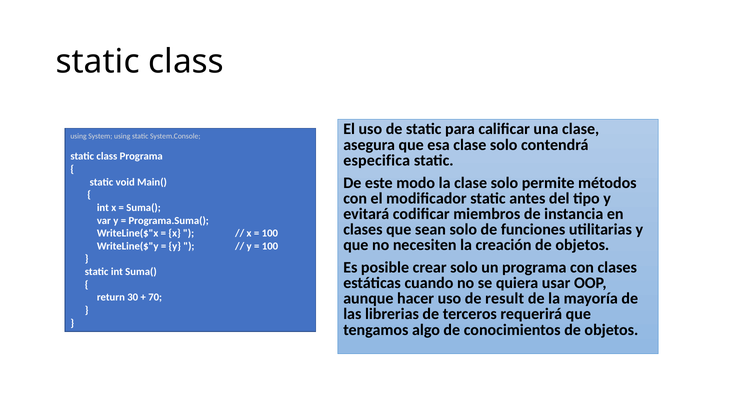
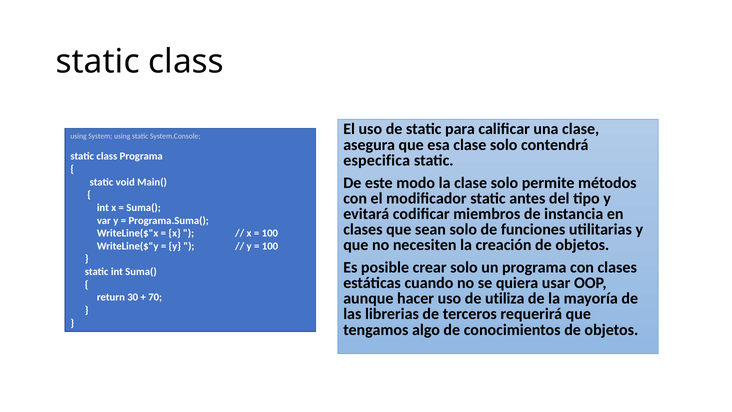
result: result -> utiliza
